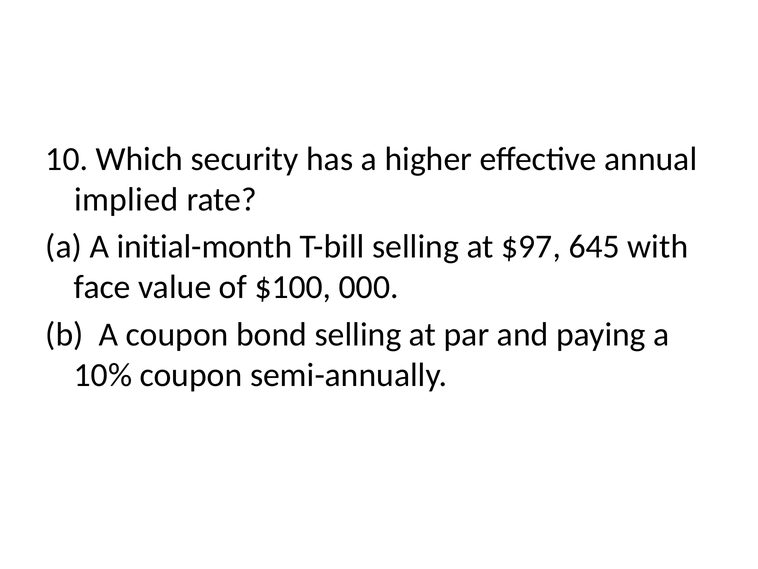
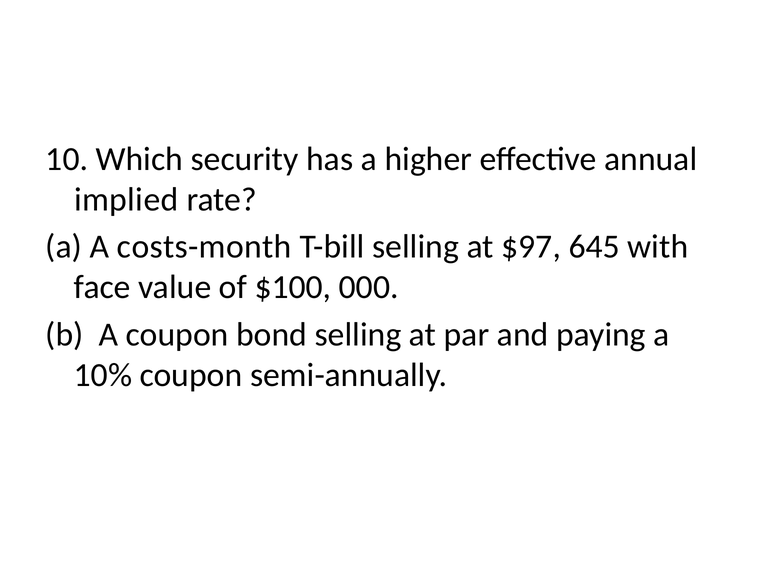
initial-month: initial-month -> costs-month
